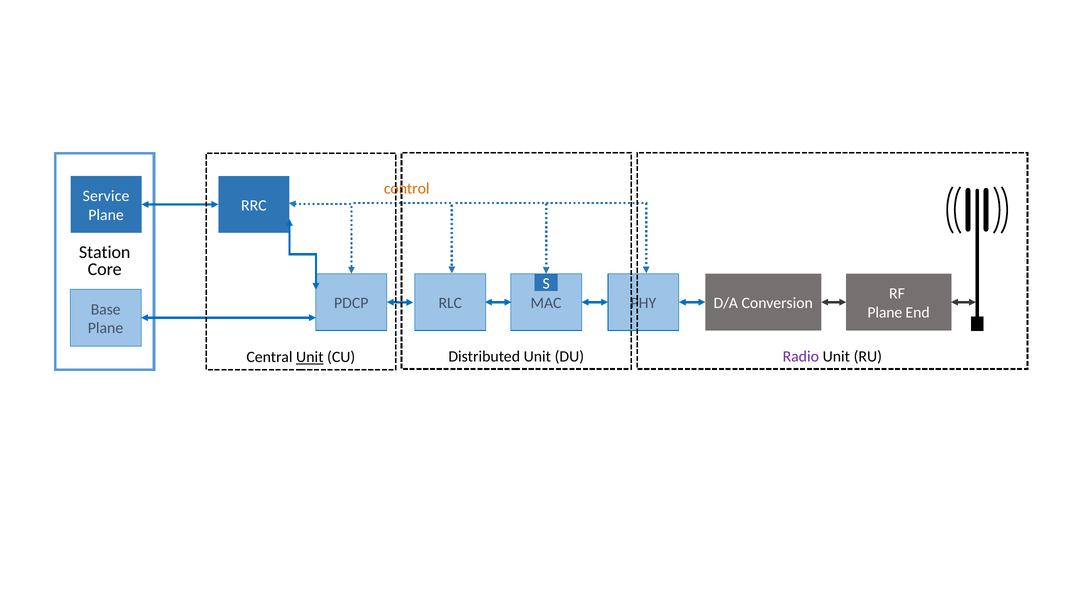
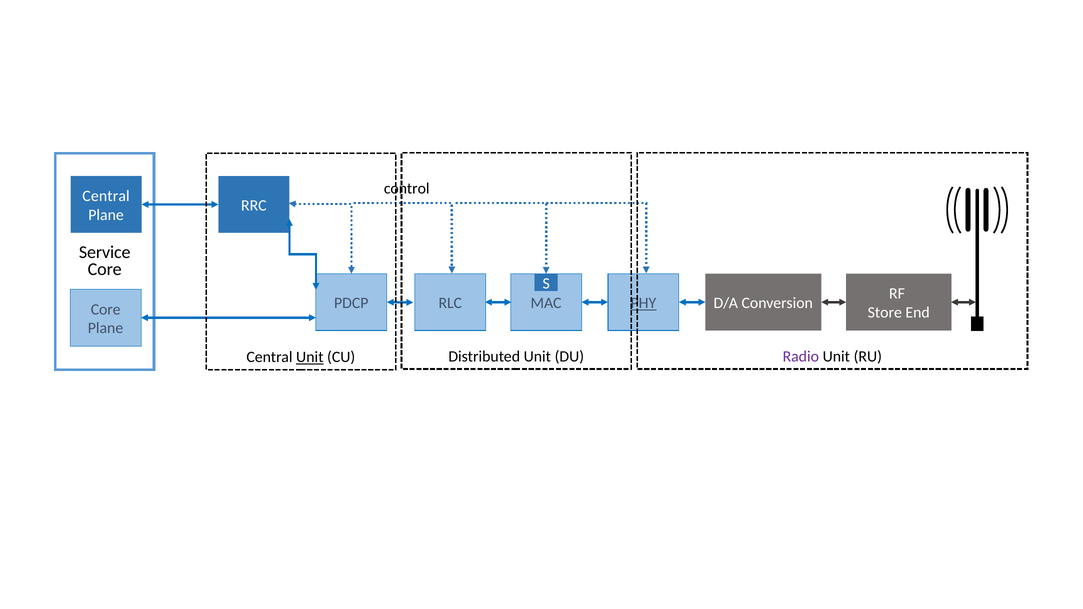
control at (407, 189) colour: orange -> black
Service at (106, 196): Service -> Central
Station: Station -> Service
PHY underline: none -> present
Base at (106, 309): Base -> Core
Plane at (885, 313): Plane -> Store
